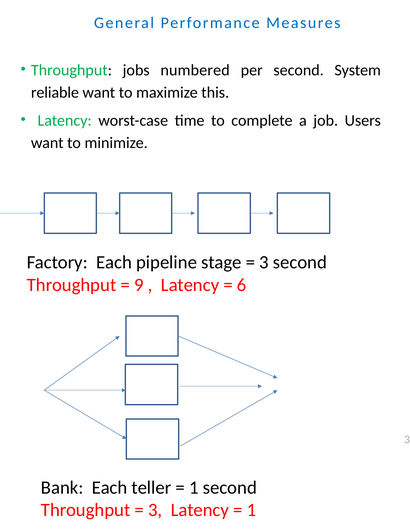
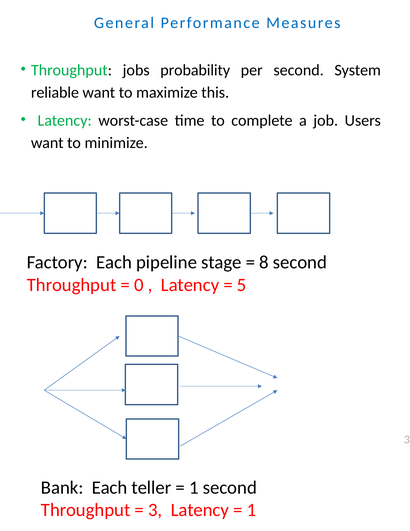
numbered: numbered -> probability
3 at (264, 262): 3 -> 8
9: 9 -> 0
6: 6 -> 5
